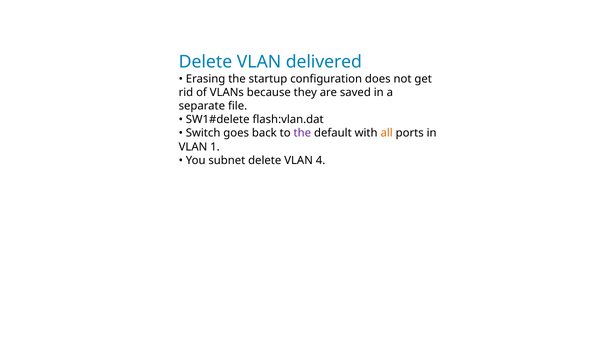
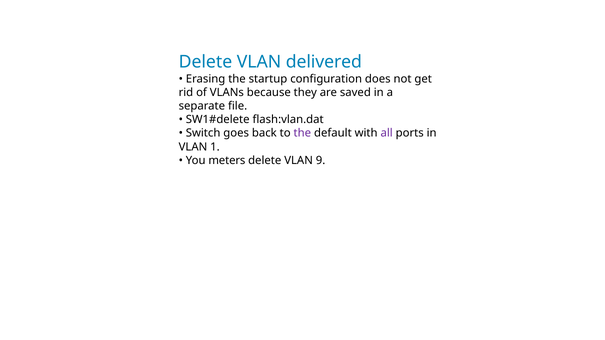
all colour: orange -> purple
subnet: subnet -> meters
4: 4 -> 9
